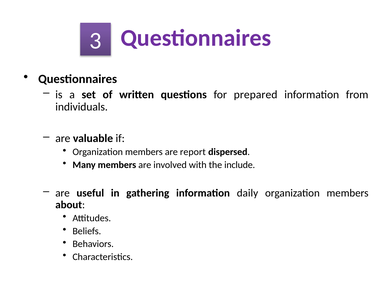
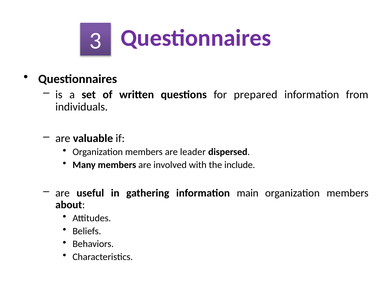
report: report -> leader
daily: daily -> main
